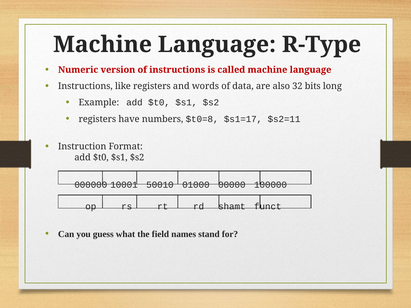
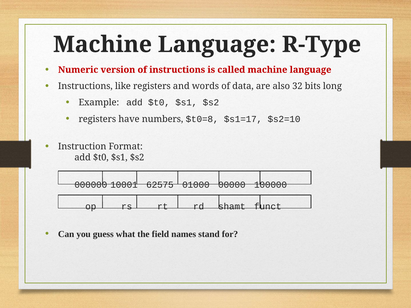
$s2=11: $s2=11 -> $s2=10
50010: 50010 -> 62575
